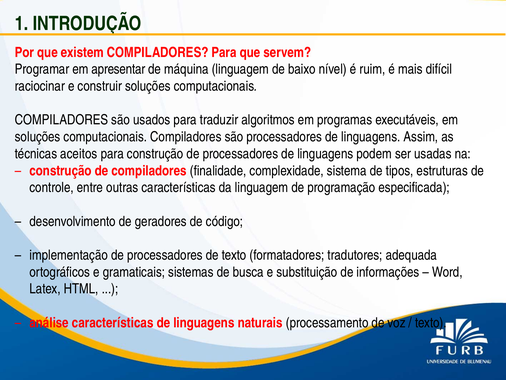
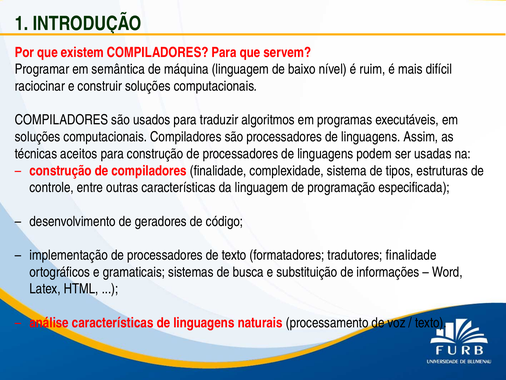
apresentar: apresentar -> semântica
tradutores adequada: adequada -> finalidade
